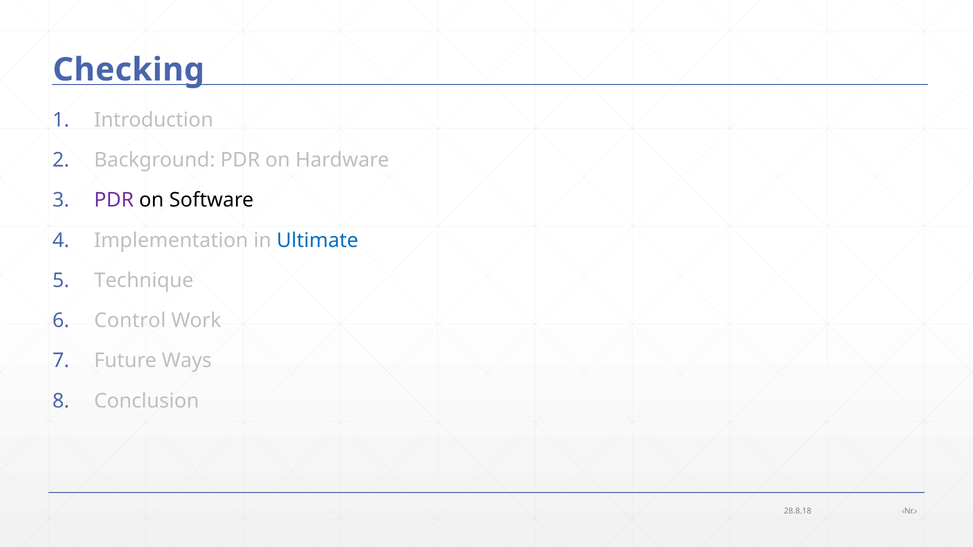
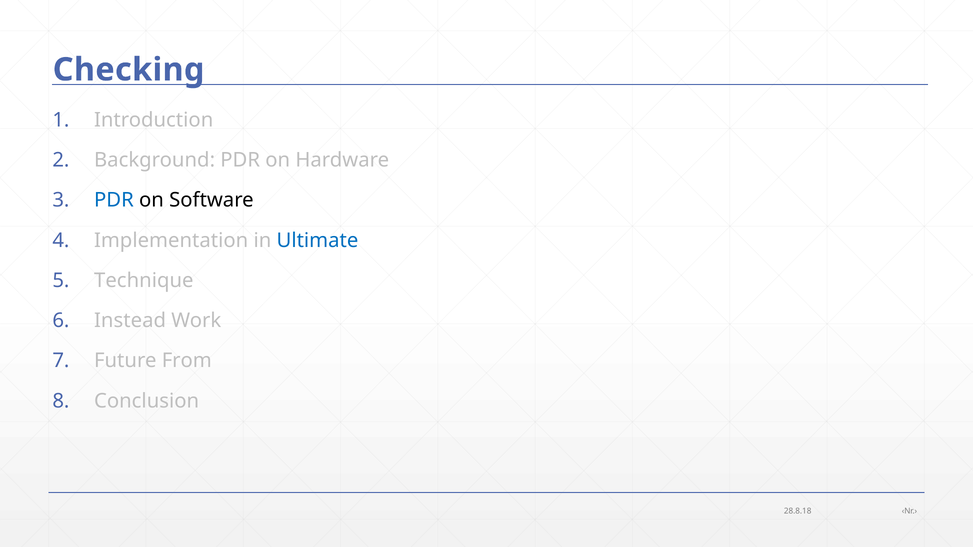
PDR at (114, 200) colour: purple -> blue
Control: Control -> Instead
Ways: Ways -> From
